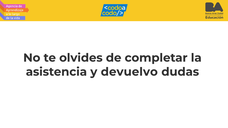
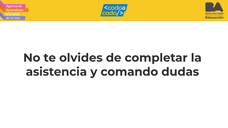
devuelvo: devuelvo -> comando
